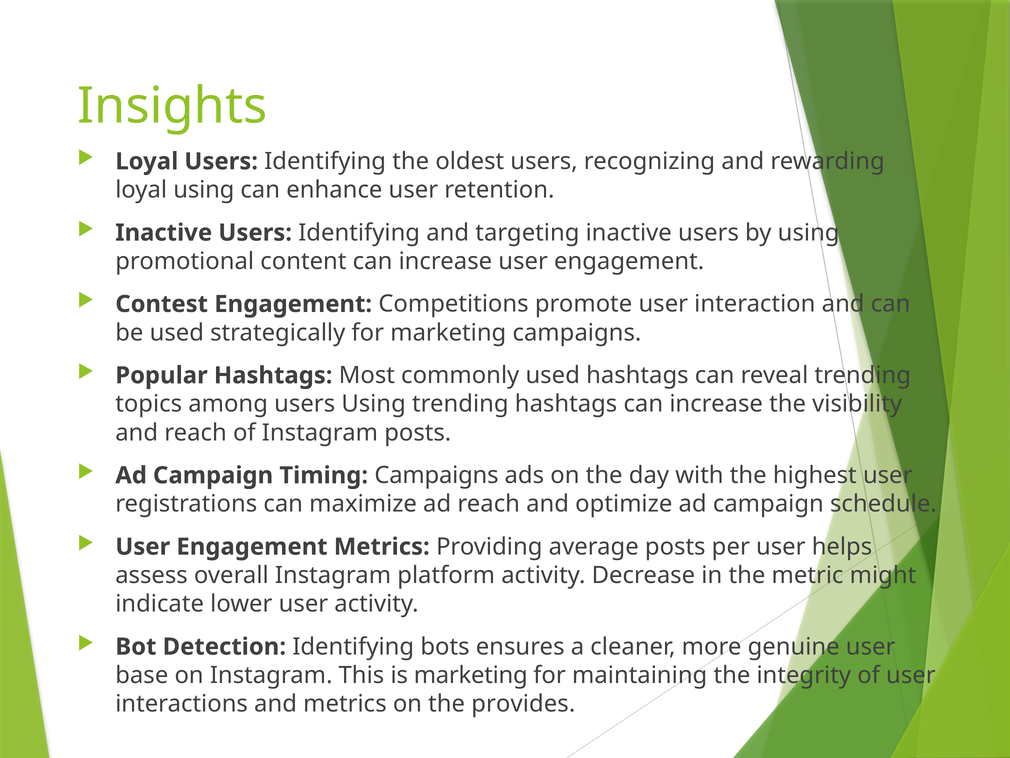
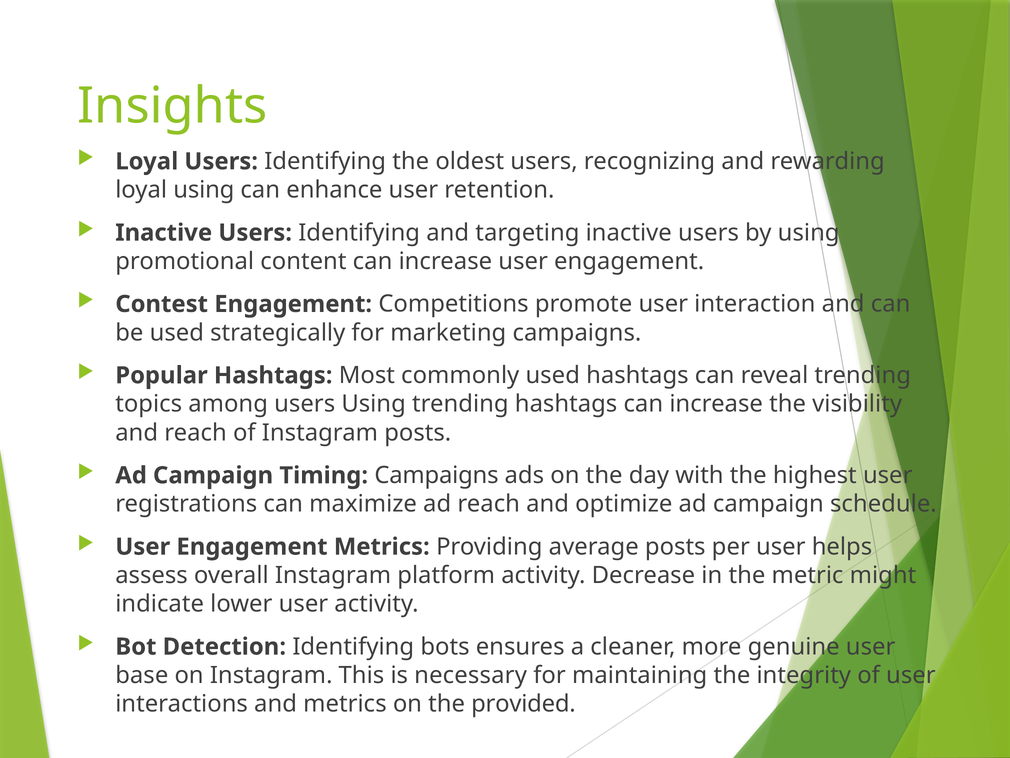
is marketing: marketing -> necessary
provides: provides -> provided
